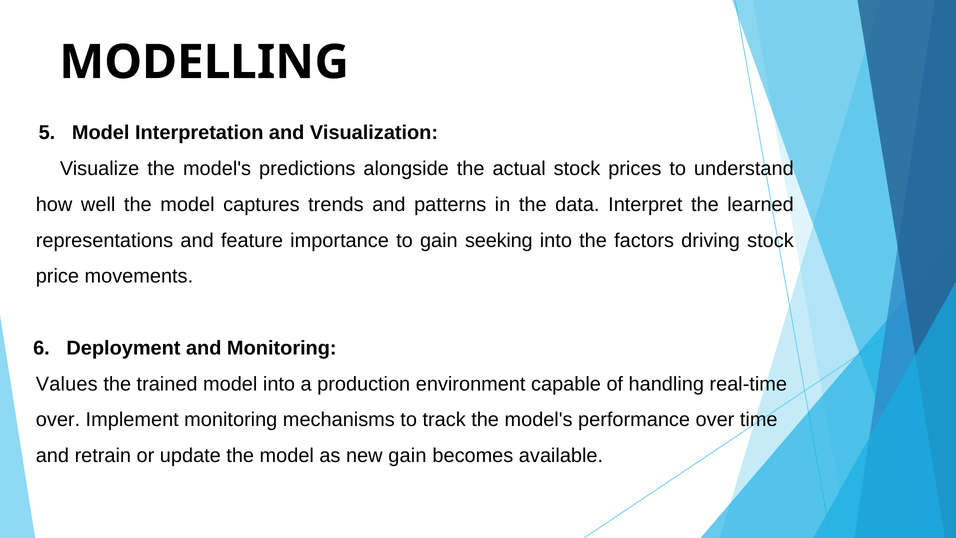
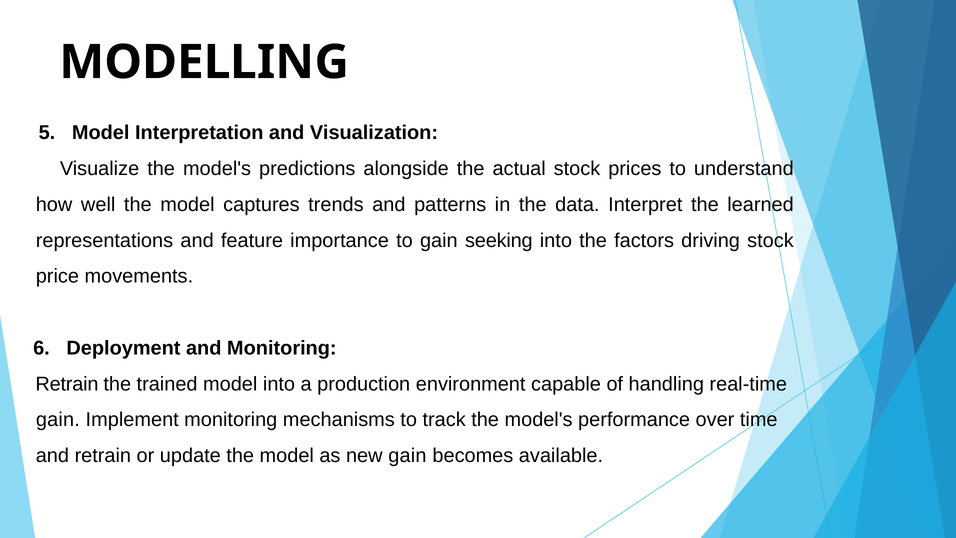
Values at (67, 384): Values -> Retrain
over at (58, 420): over -> gain
